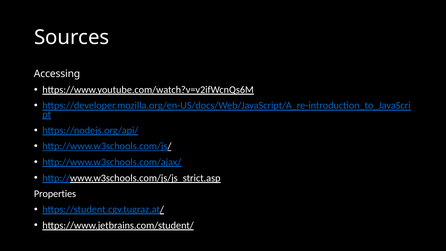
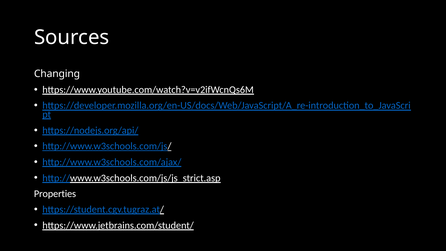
Accessing: Accessing -> Changing
